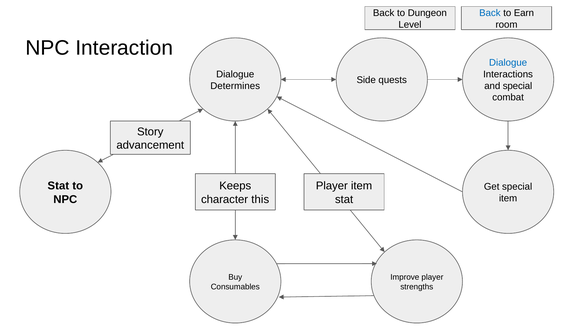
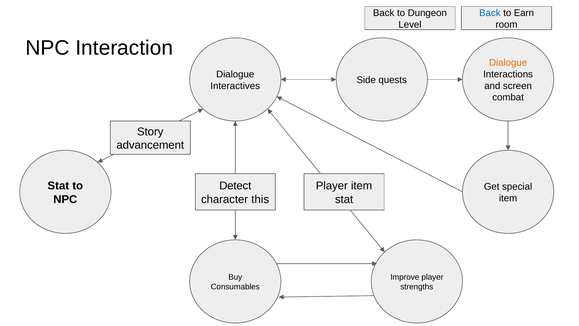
Dialogue at (508, 63) colour: blue -> orange
Determines: Determines -> Interactives
and special: special -> screen
Keeps: Keeps -> Detect
